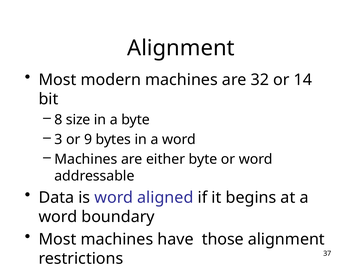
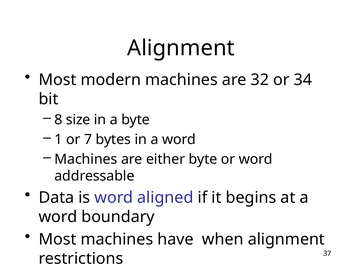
14: 14 -> 34
3: 3 -> 1
9: 9 -> 7
those: those -> when
